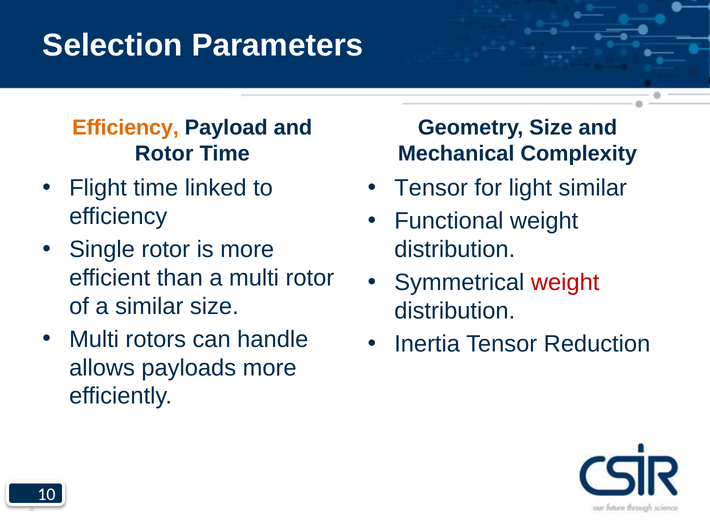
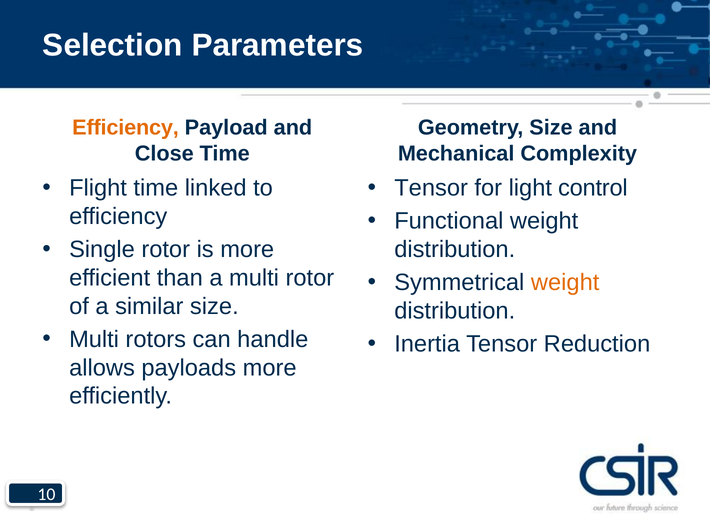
Rotor at (164, 154): Rotor -> Close
light similar: similar -> control
weight at (565, 283) colour: red -> orange
